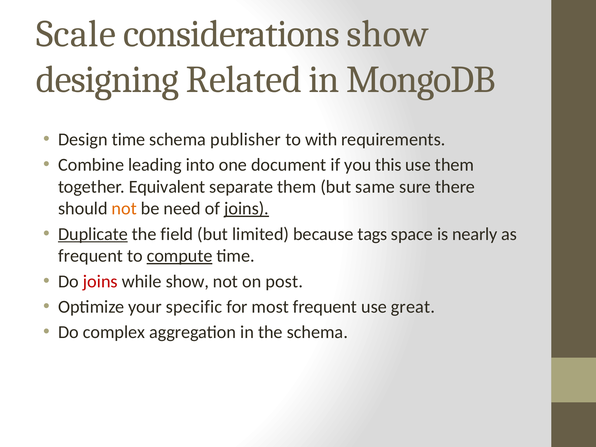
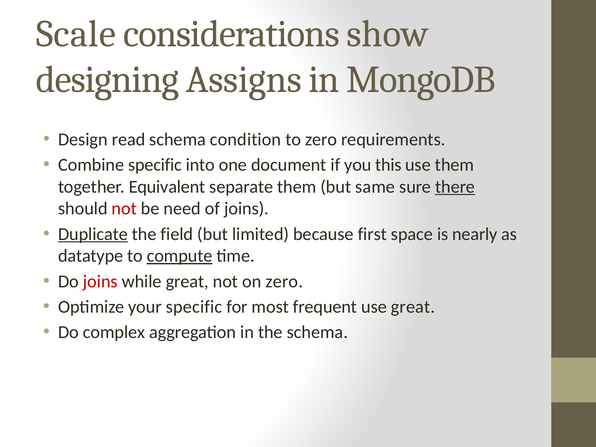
Related: Related -> Assigns
Design time: time -> read
publisher: publisher -> condition
to with: with -> zero
Combine leading: leading -> specific
there underline: none -> present
not at (124, 209) colour: orange -> red
joins at (247, 209) underline: present -> none
tags: tags -> first
frequent at (91, 256): frequent -> datatype
while show: show -> great
on post: post -> zero
